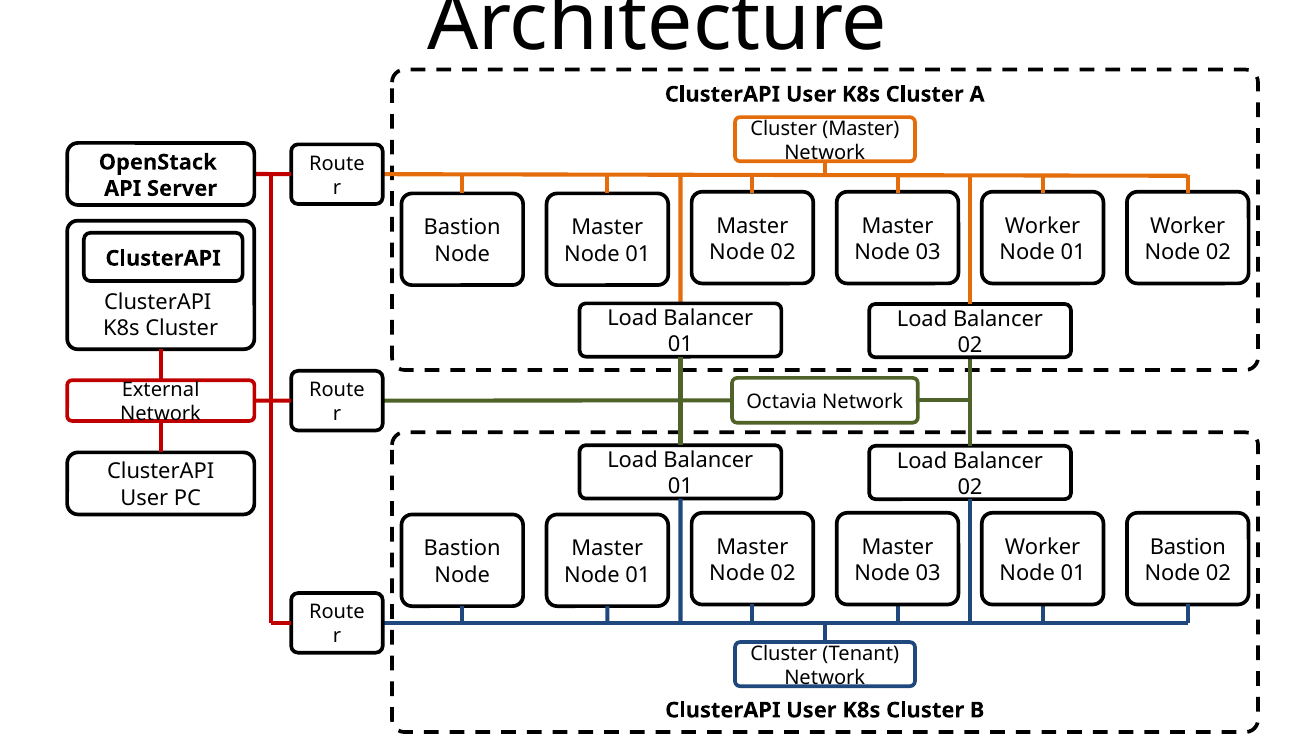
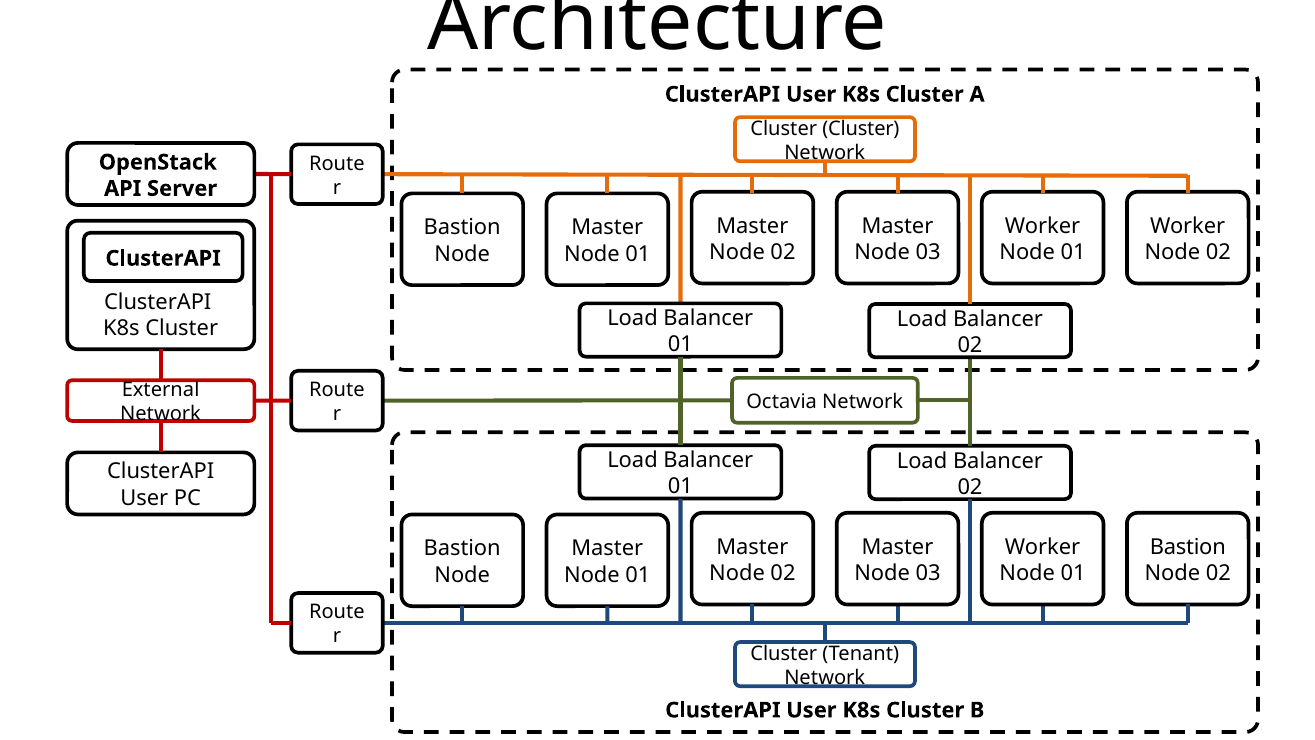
Cluster Master: Master -> Cluster
